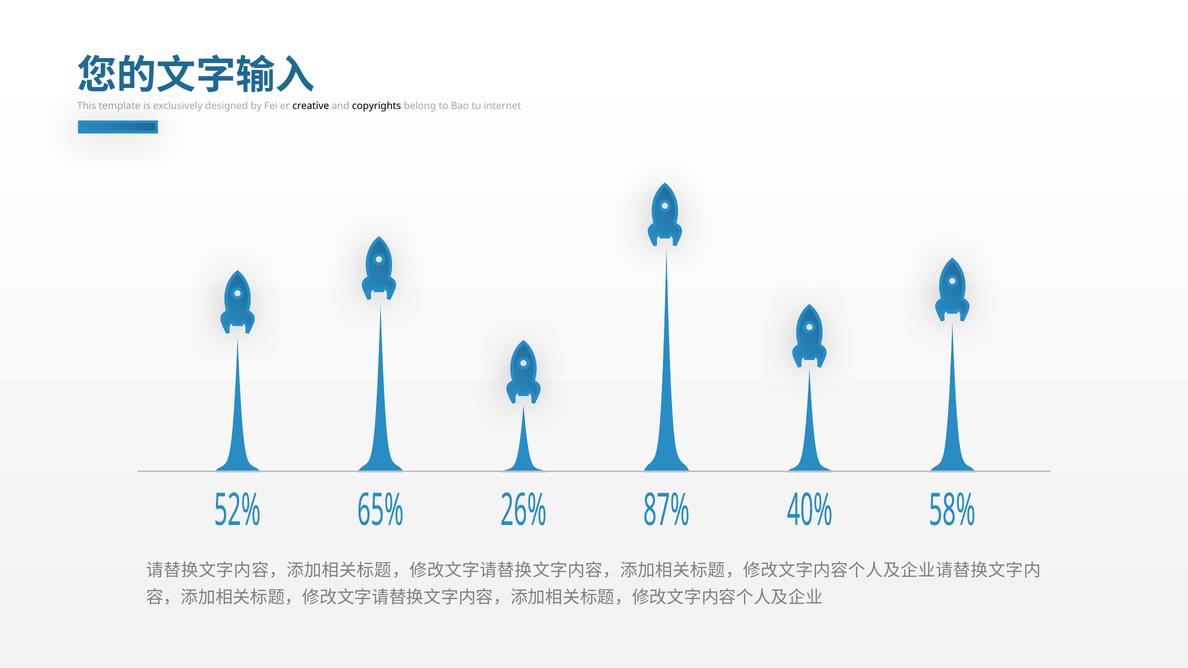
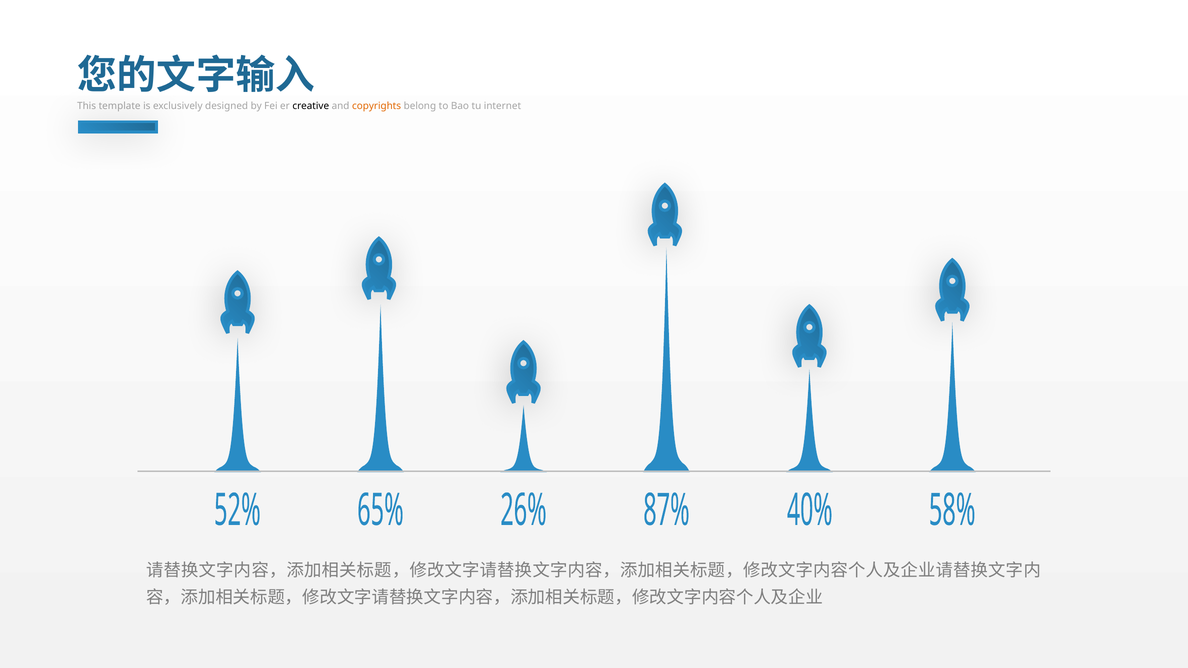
copyrights colour: black -> orange
